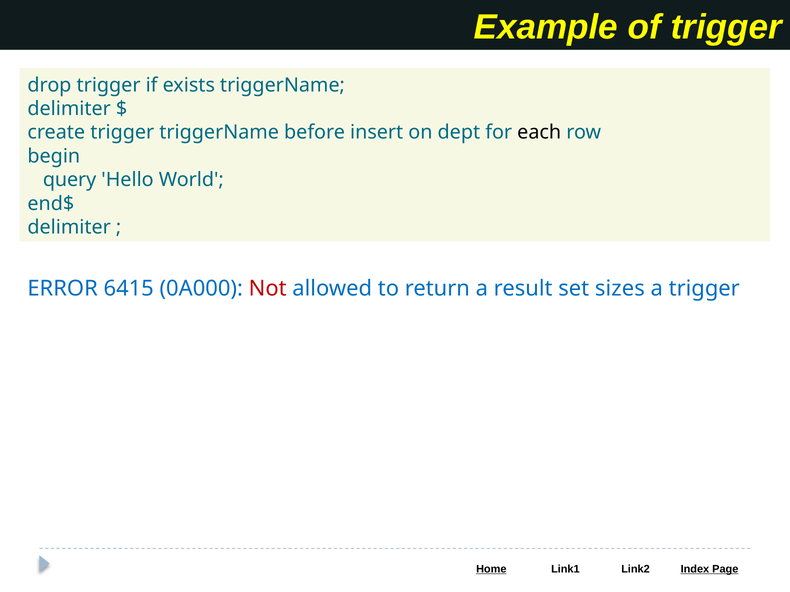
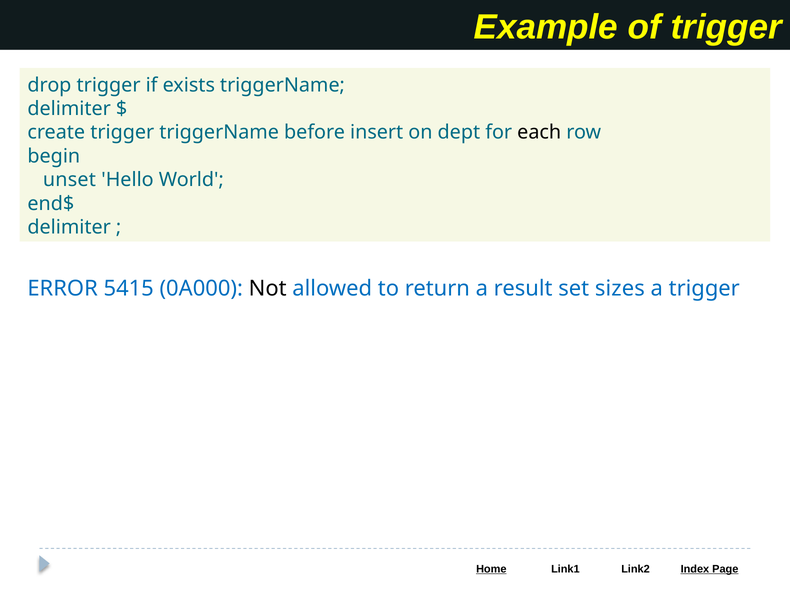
query: query -> unset
6415: 6415 -> 5415
Not colour: red -> black
